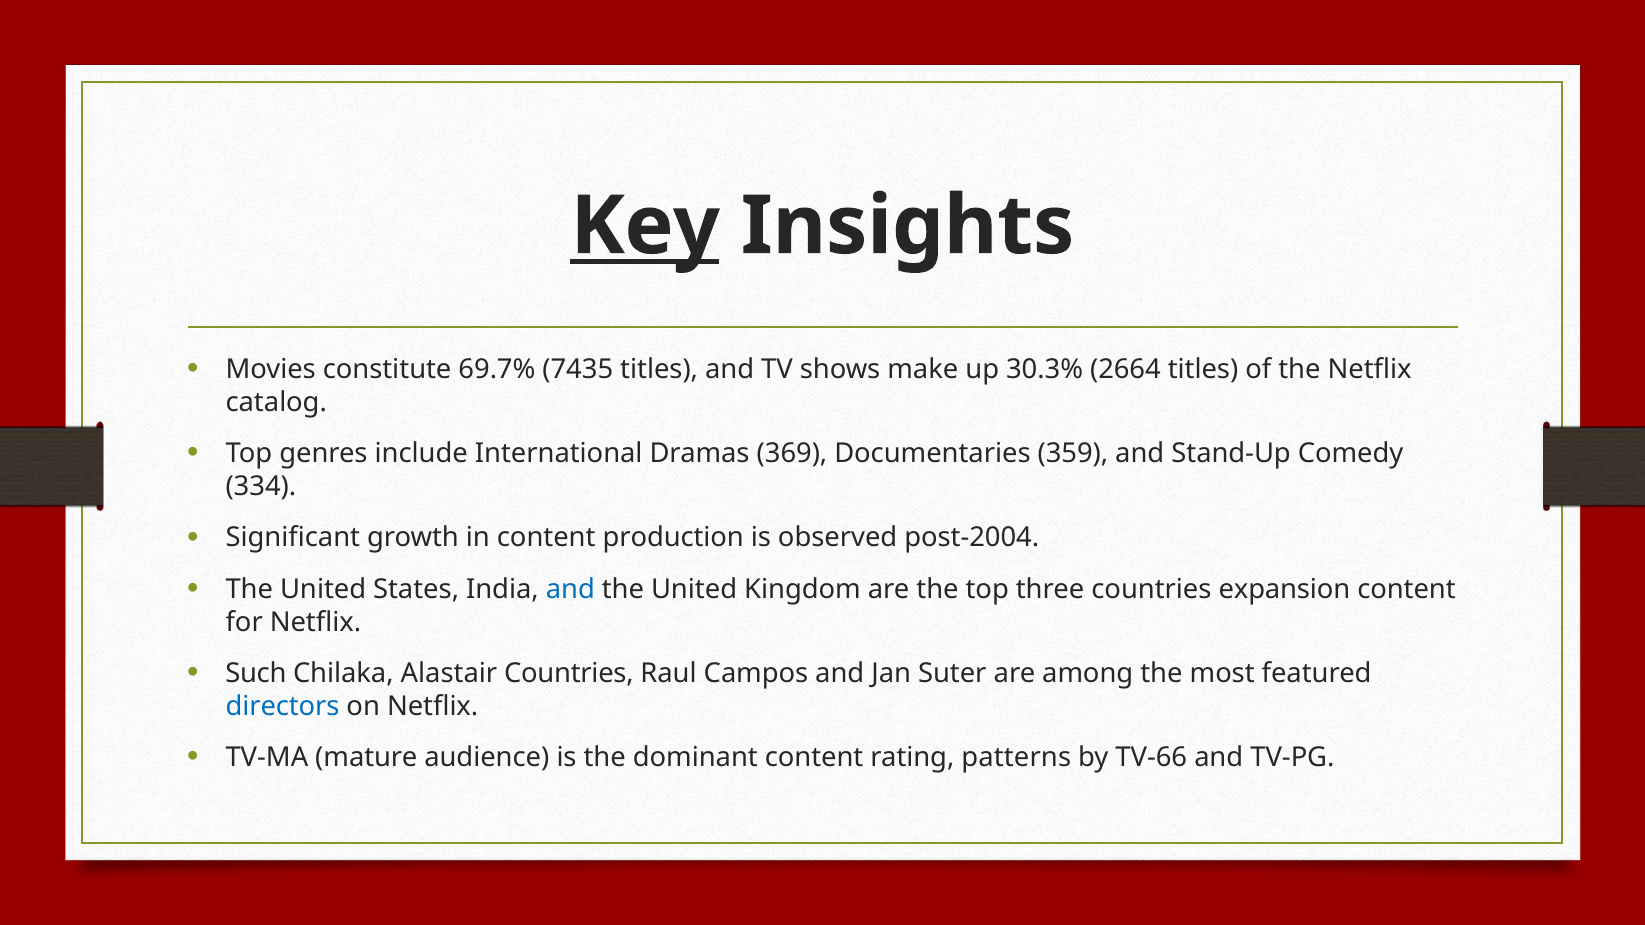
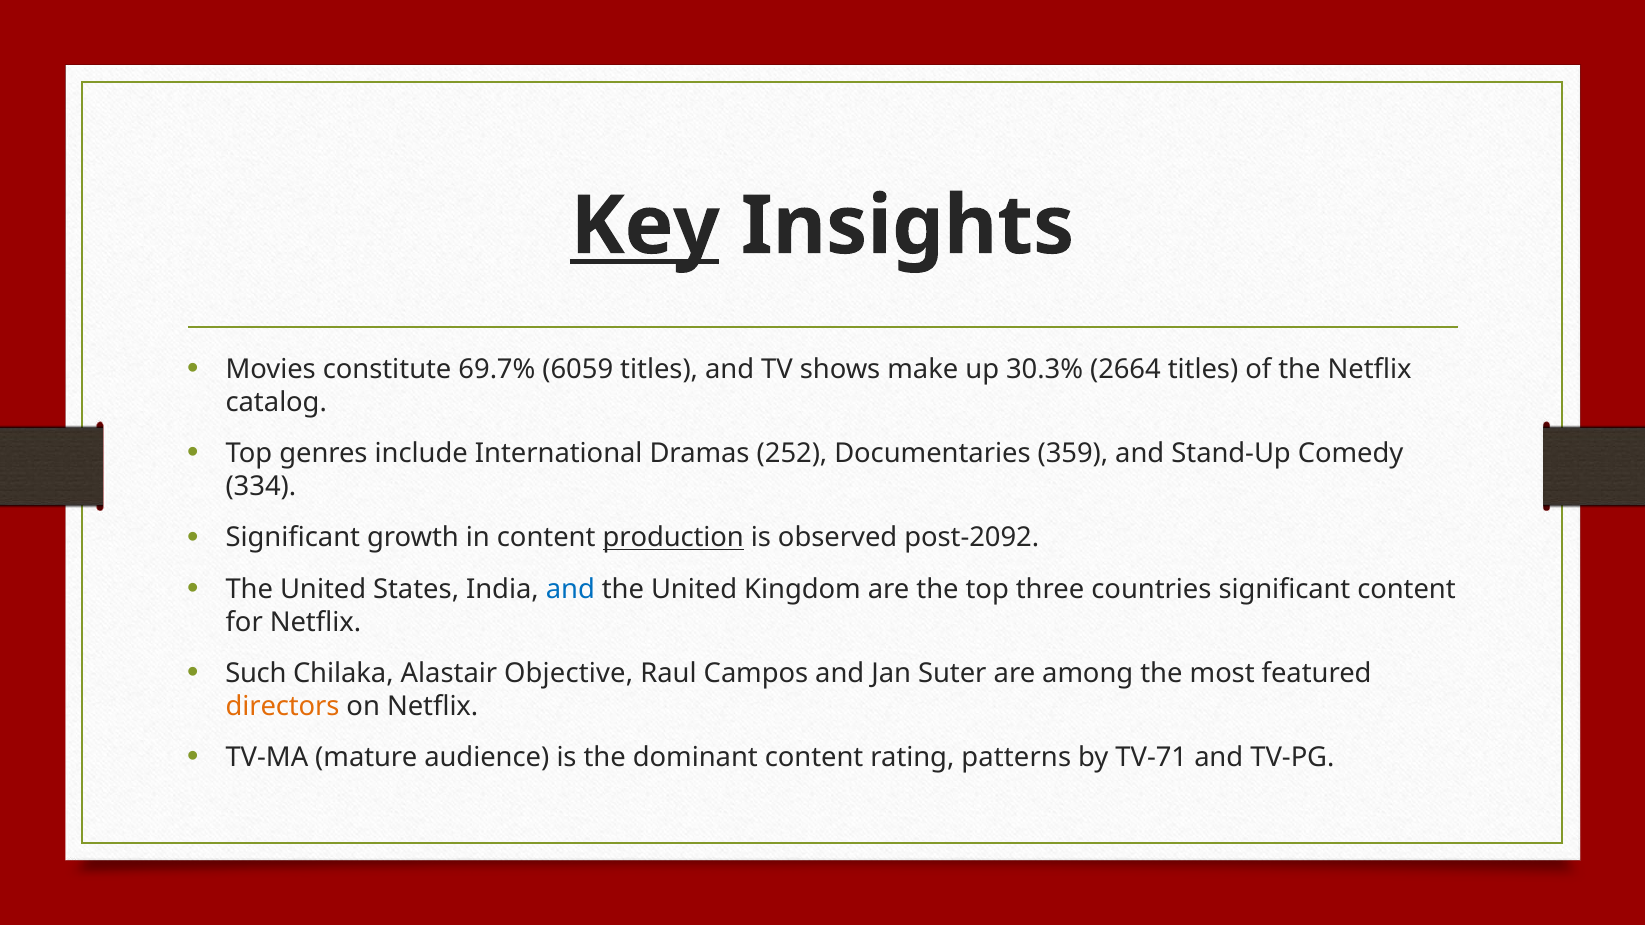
7435: 7435 -> 6059
369: 369 -> 252
production underline: none -> present
post-2004: post-2004 -> post-2092
countries expansion: expansion -> significant
Alastair Countries: Countries -> Objective
directors colour: blue -> orange
TV-66: TV-66 -> TV-71
